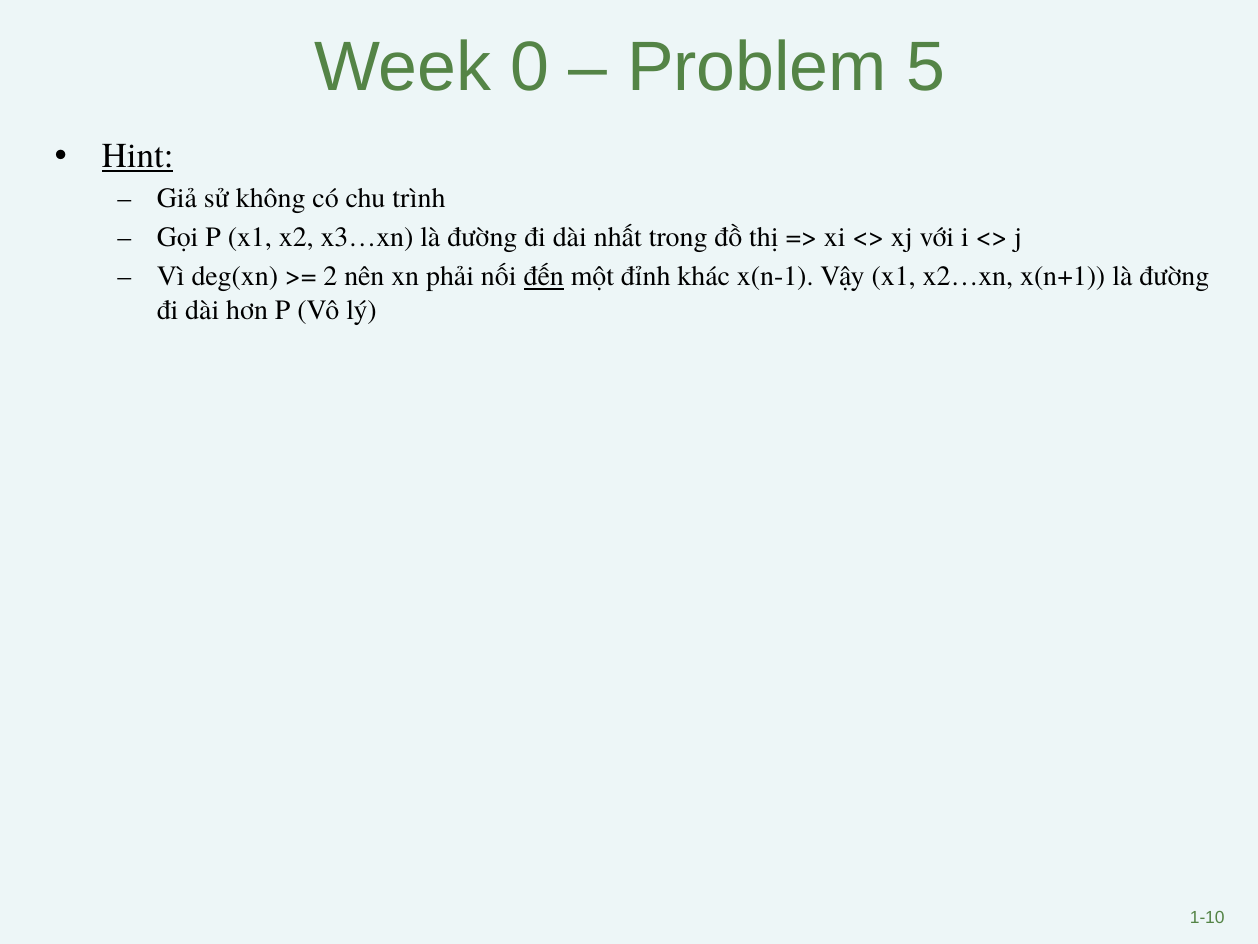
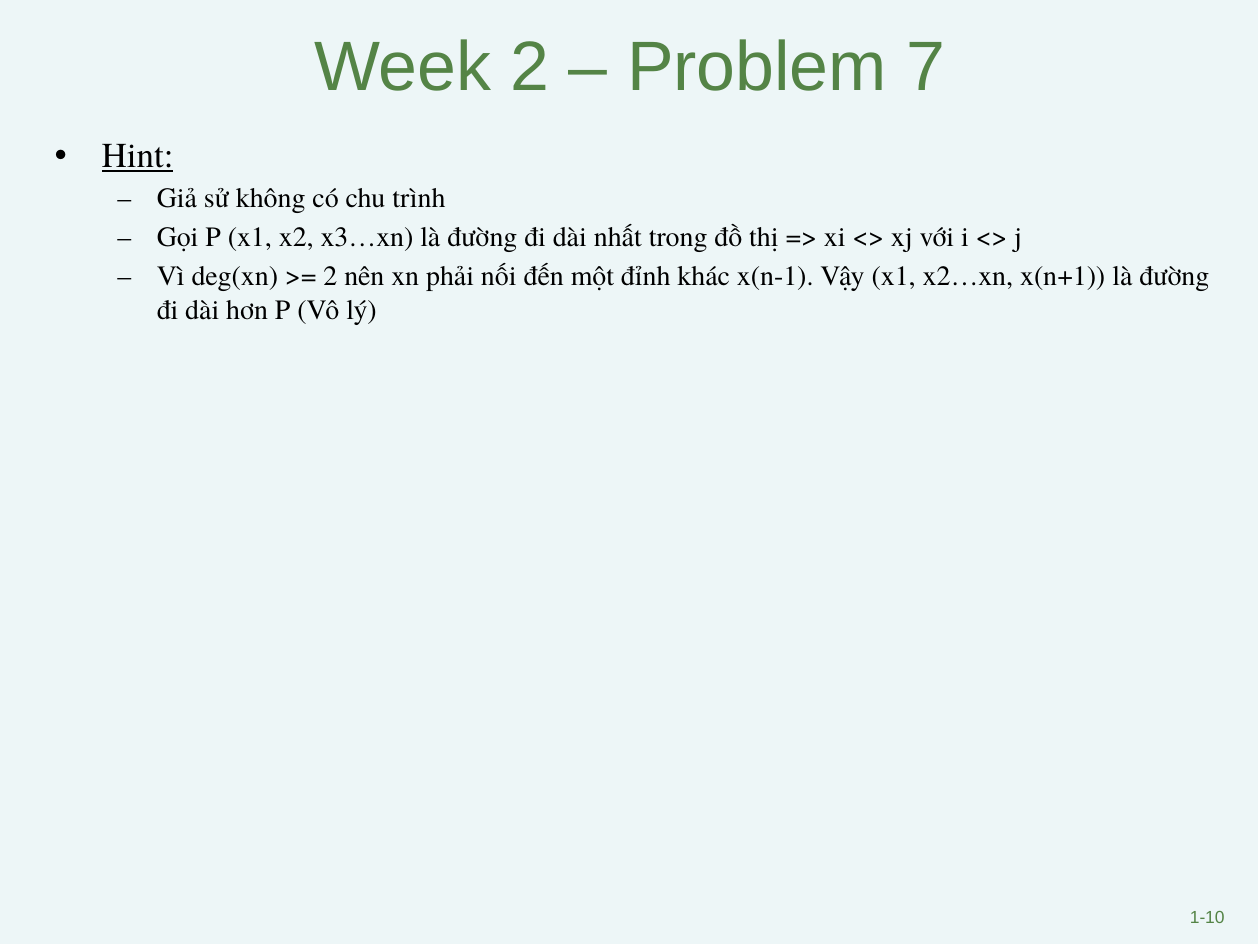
Week 0: 0 -> 2
5: 5 -> 7
đến underline: present -> none
